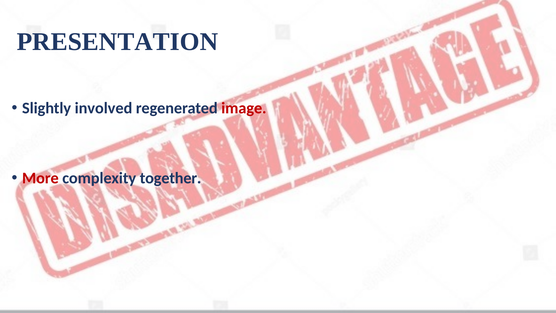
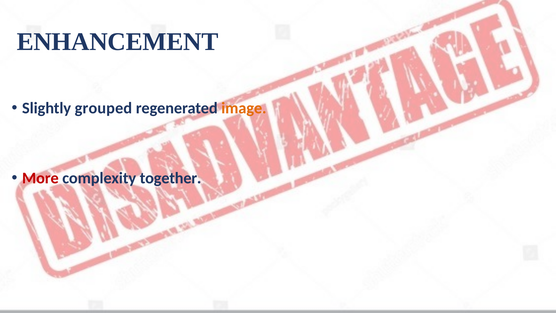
PRESENTATION: PRESENTATION -> ENHANCEMENT
involved: involved -> grouped
image colour: red -> orange
